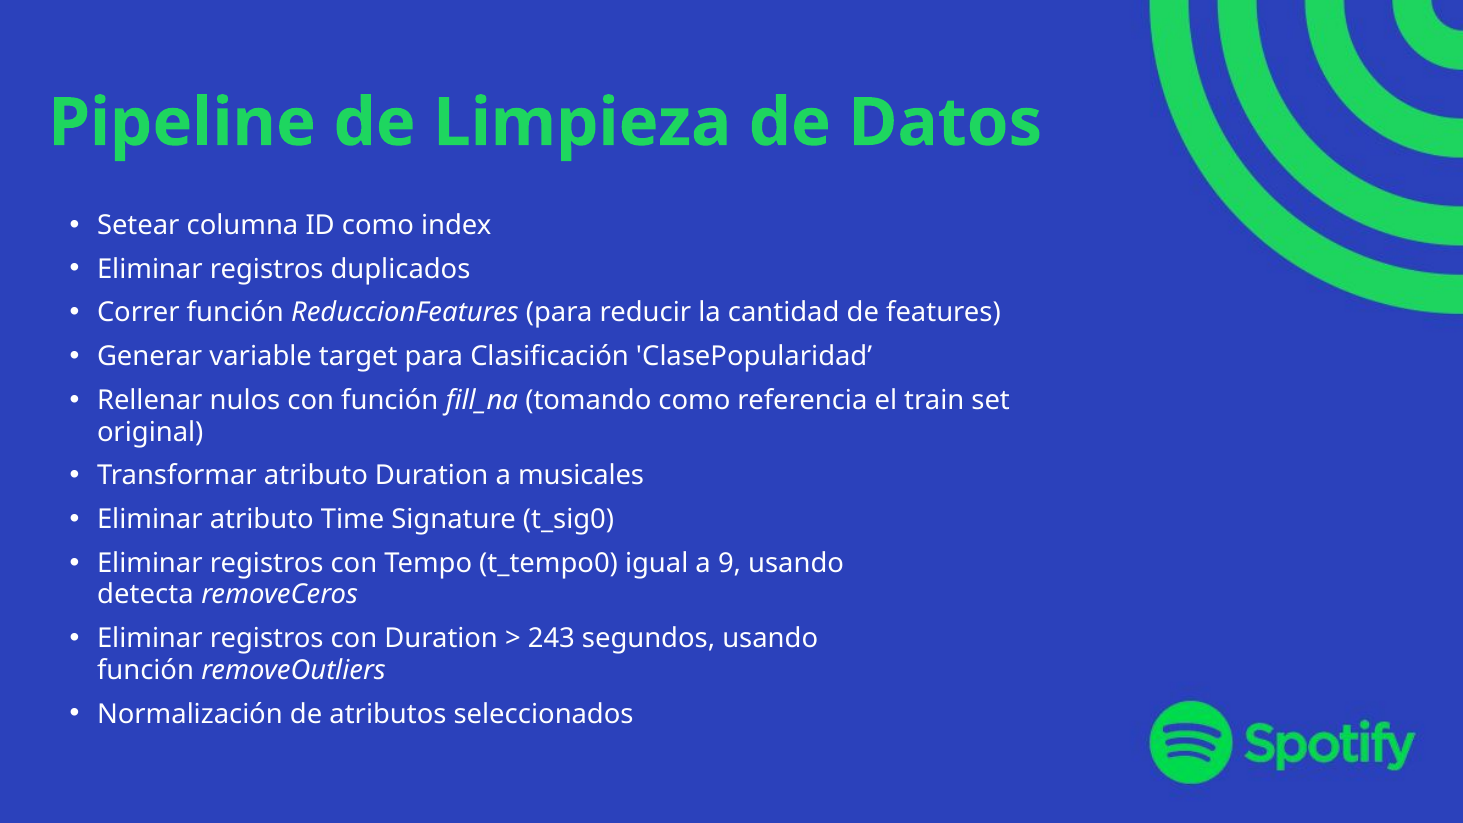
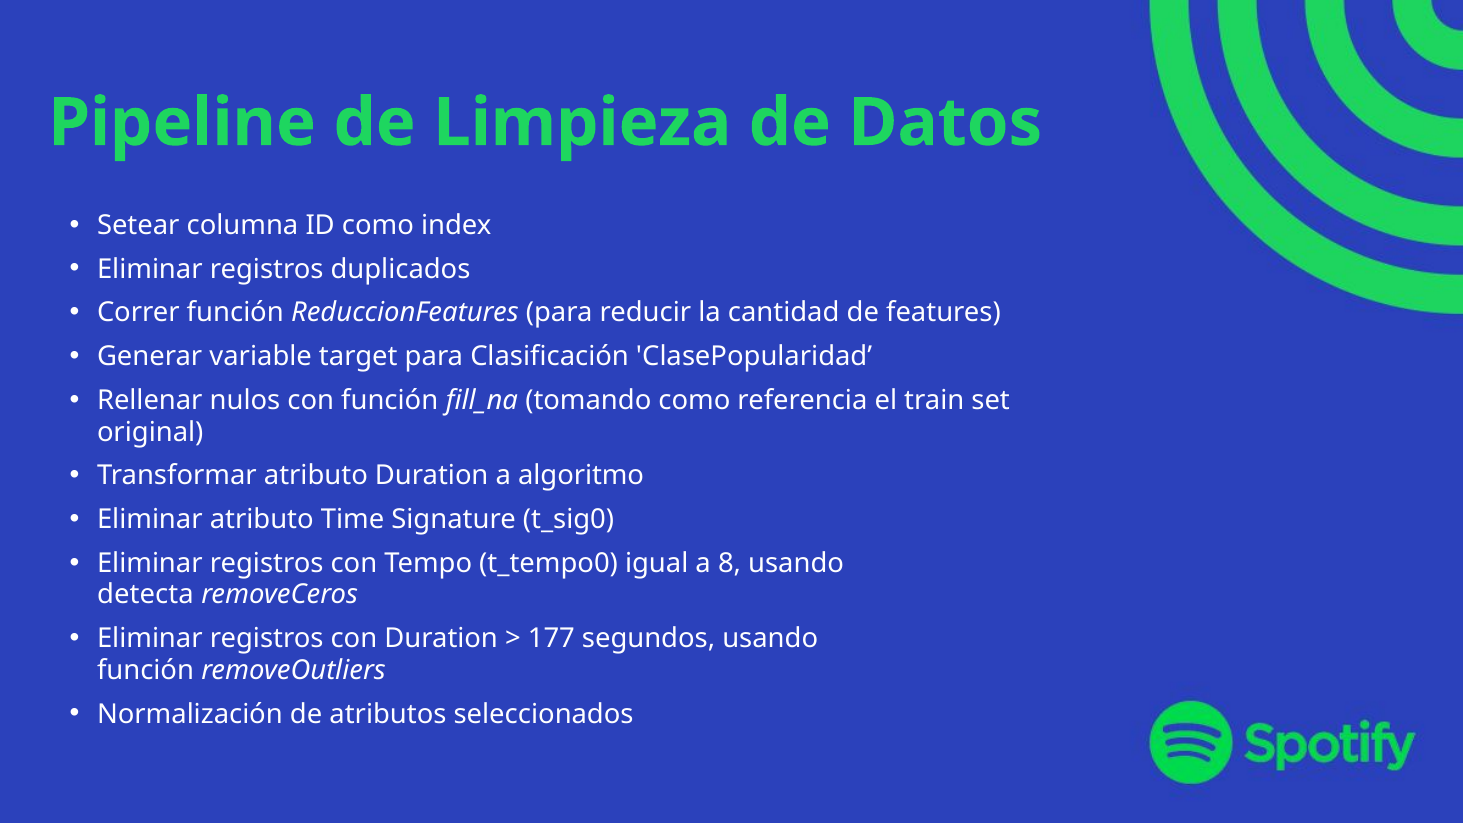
musicales: musicales -> algoritmo
9: 9 -> 8
243: 243 -> 177
